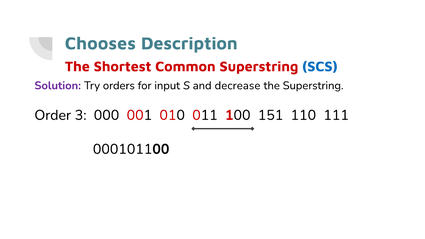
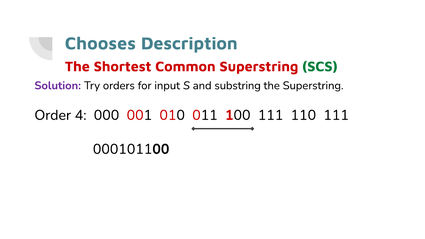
SCS colour: blue -> green
decrease: decrease -> substring
3: 3 -> 4
100 151: 151 -> 111
